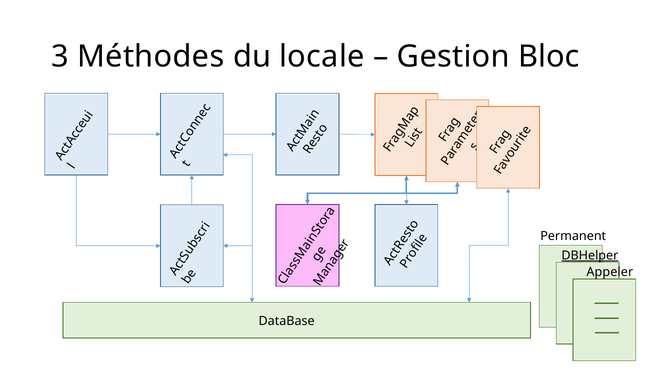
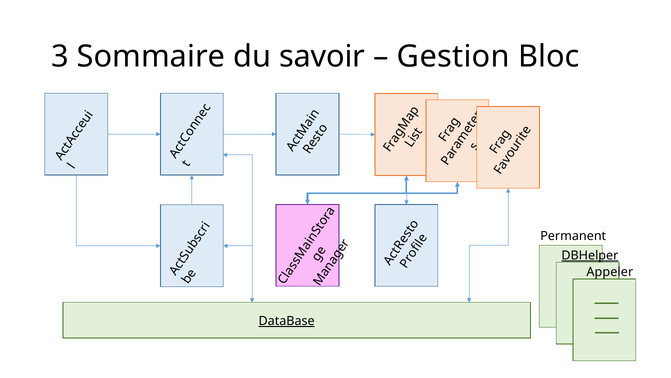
Méthodes: Méthodes -> Sommaire
locale: locale -> savoir
DataBase underline: none -> present
